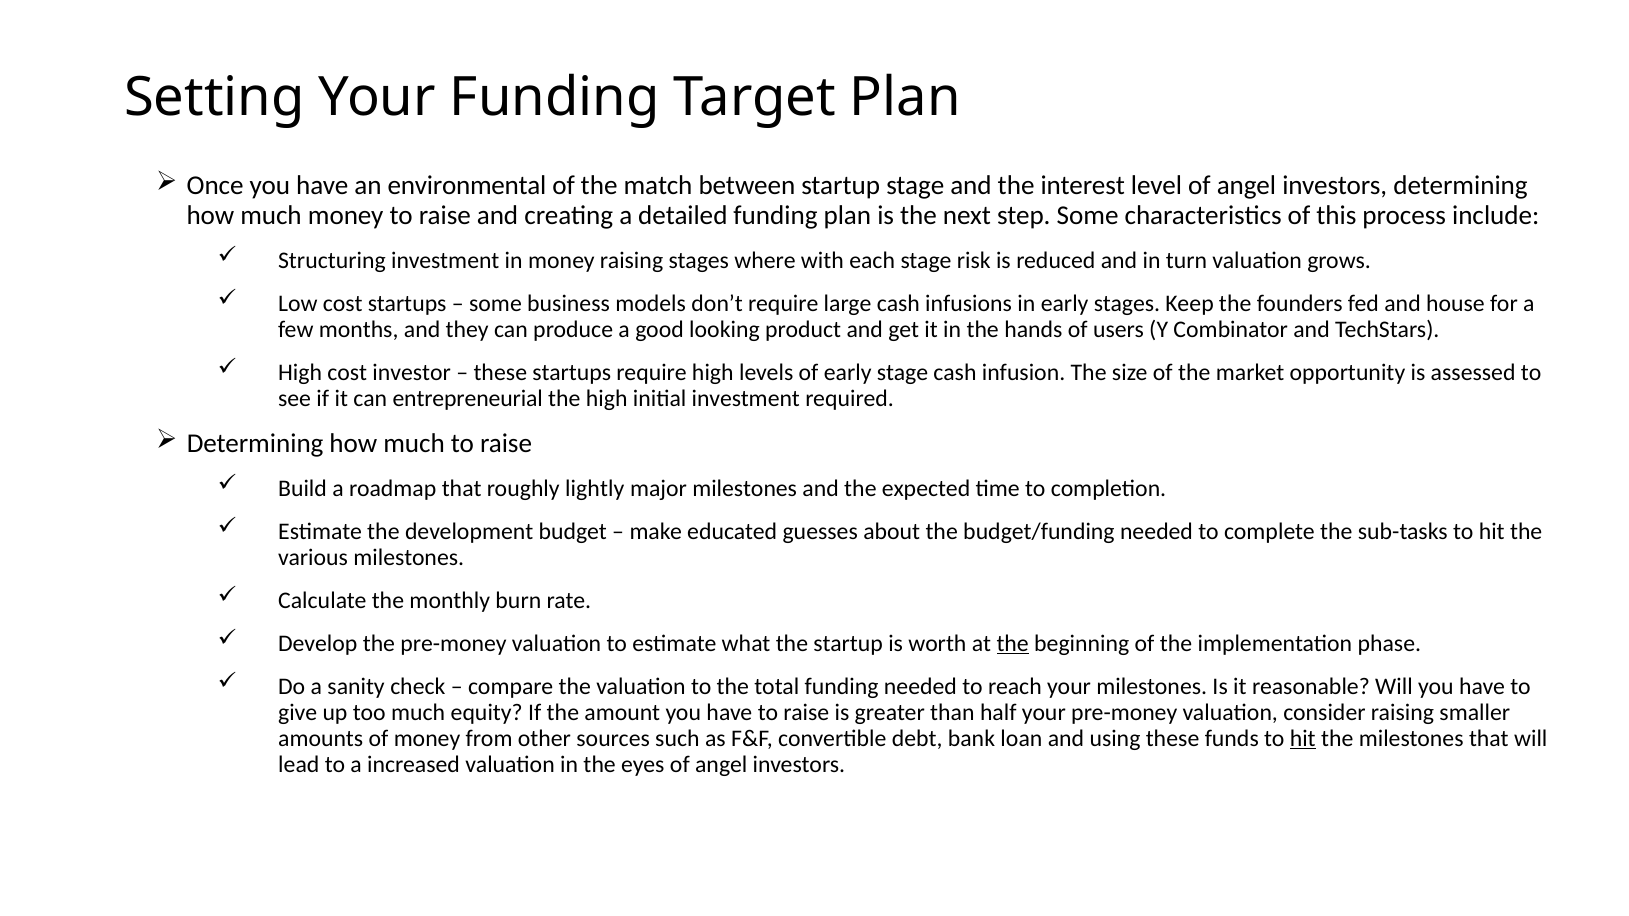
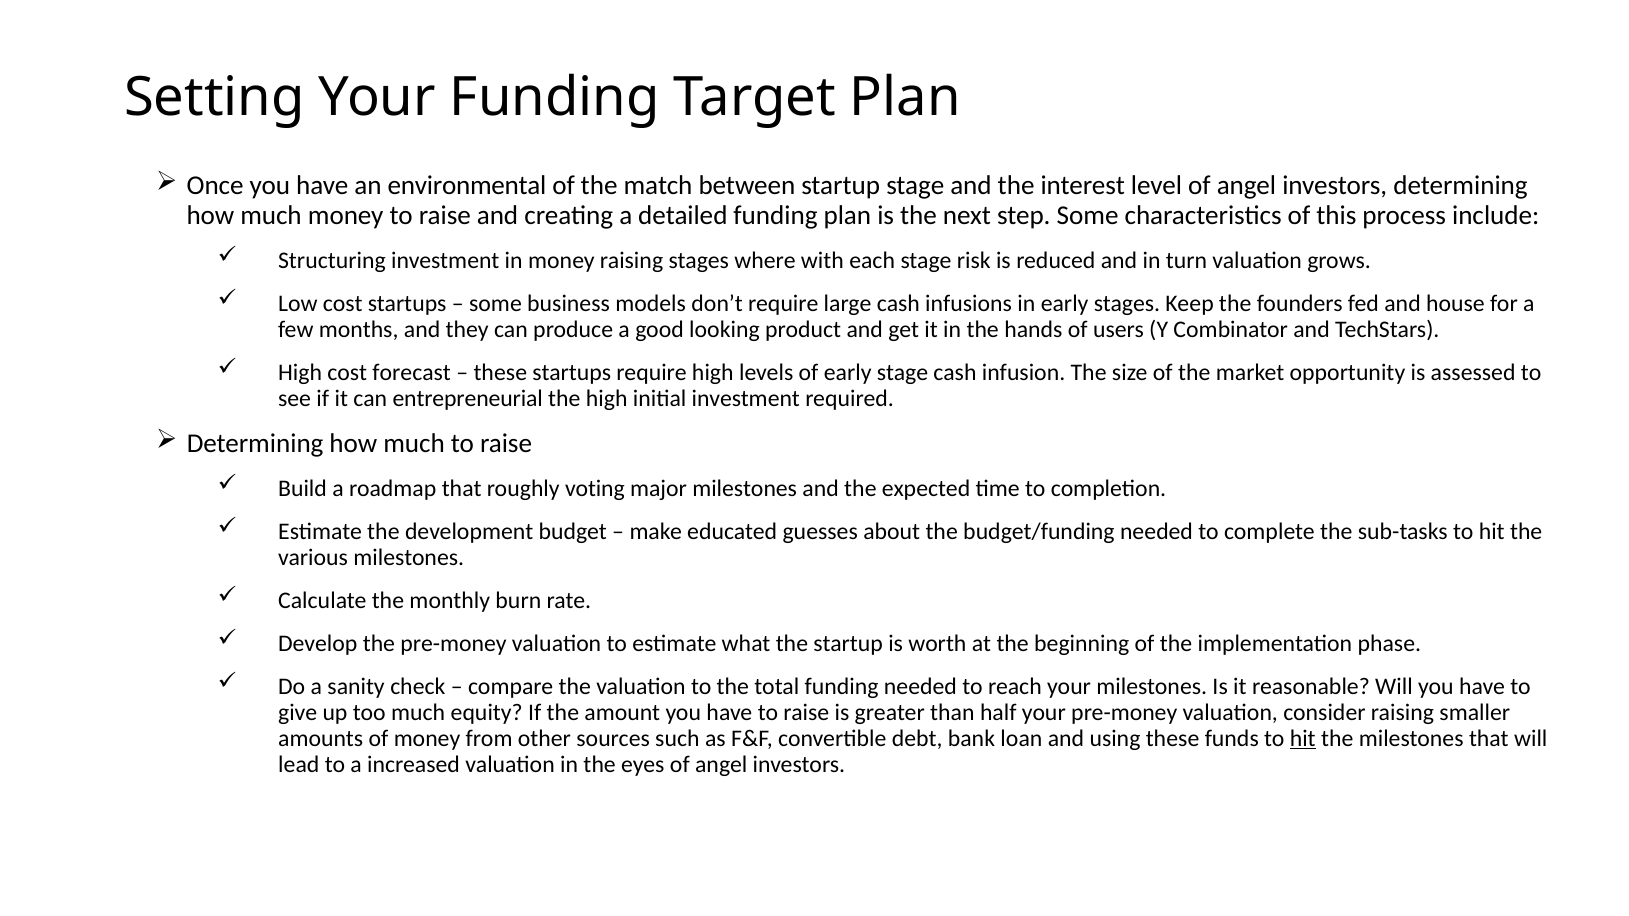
investor: investor -> forecast
lightly: lightly -> voting
the at (1013, 644) underline: present -> none
